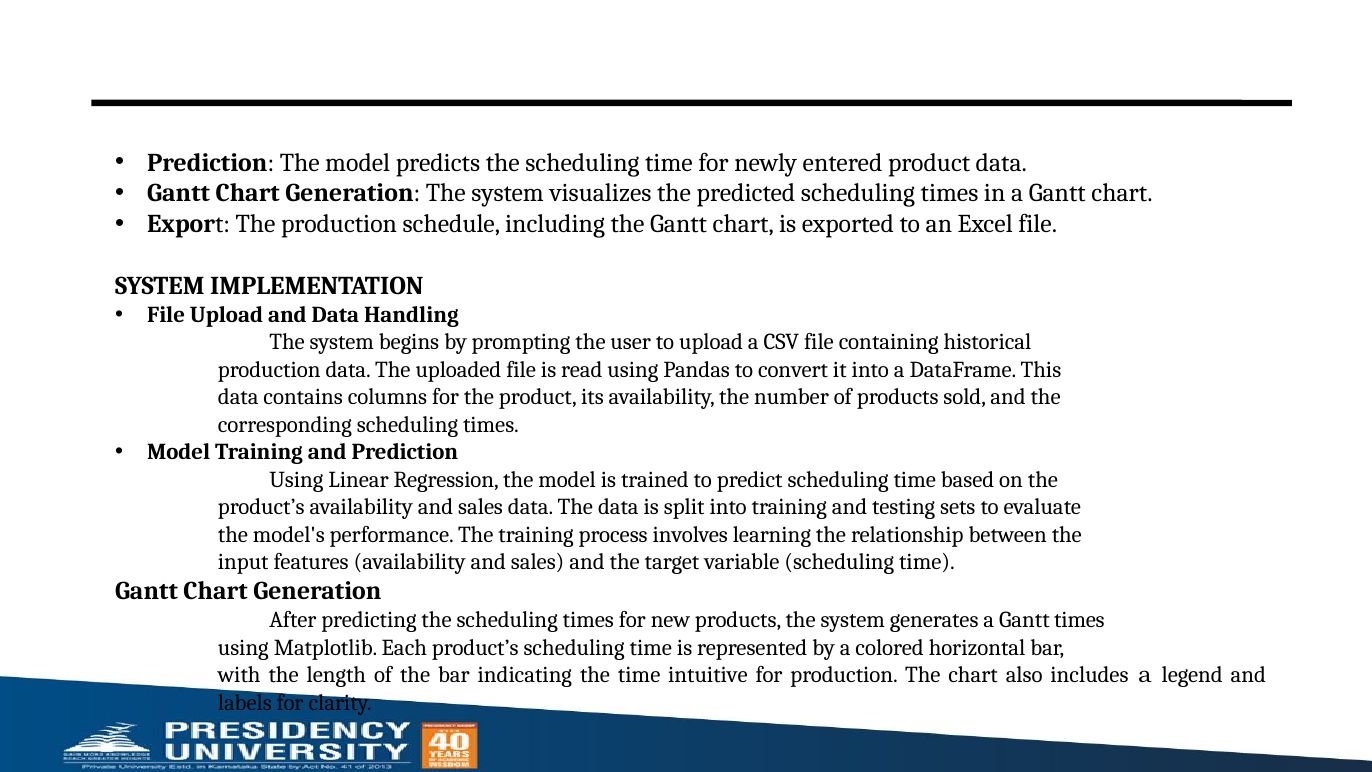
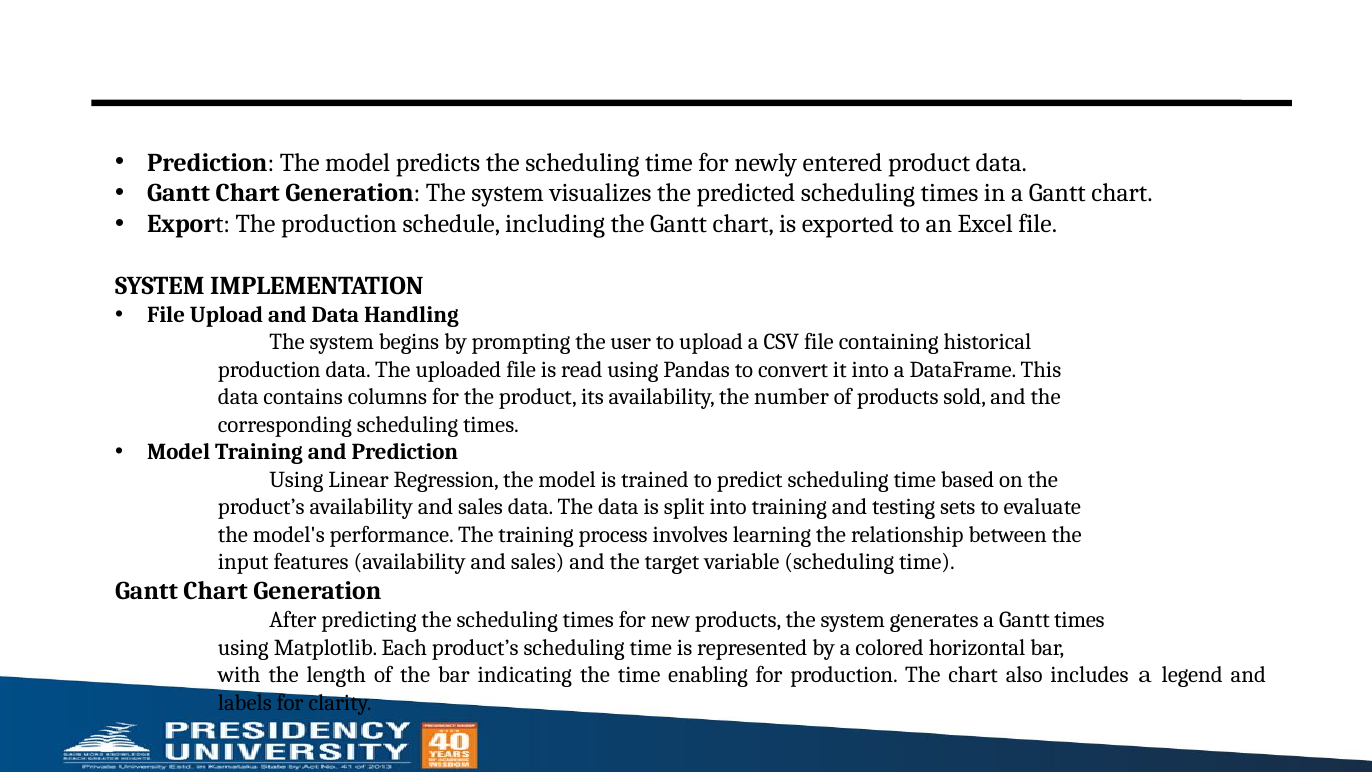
intuitive: intuitive -> enabling
